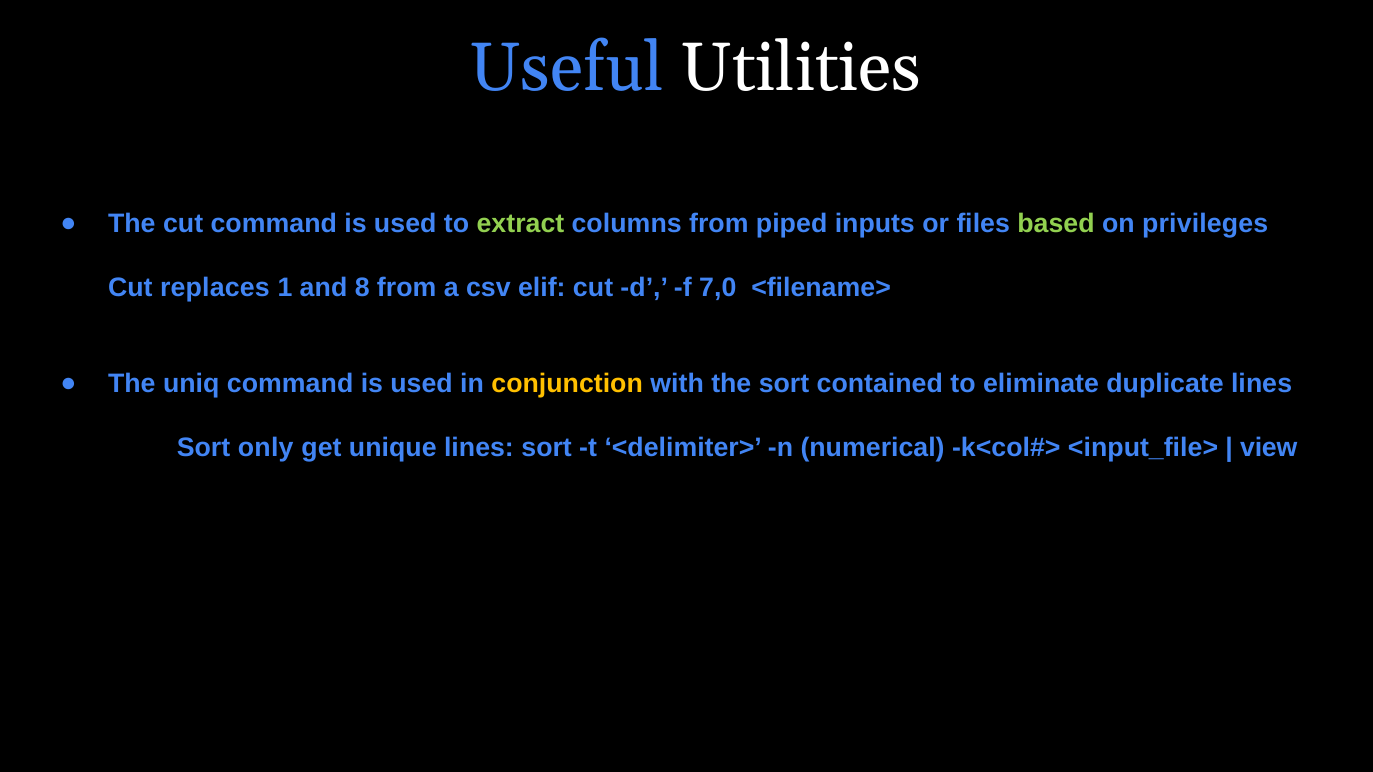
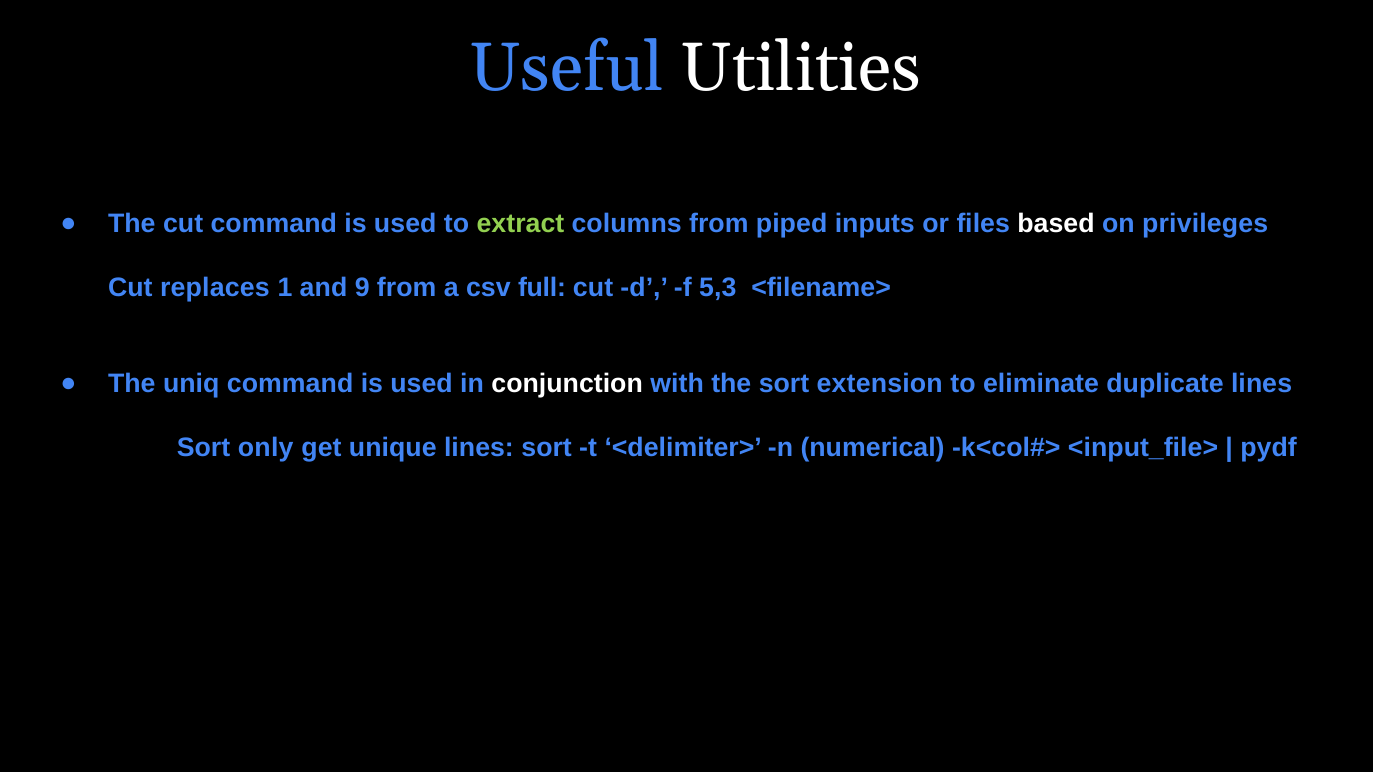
based colour: light green -> white
8: 8 -> 9
elif: elif -> full
7,0: 7,0 -> 5,3
conjunction colour: yellow -> white
contained: contained -> extension
view: view -> pydf
